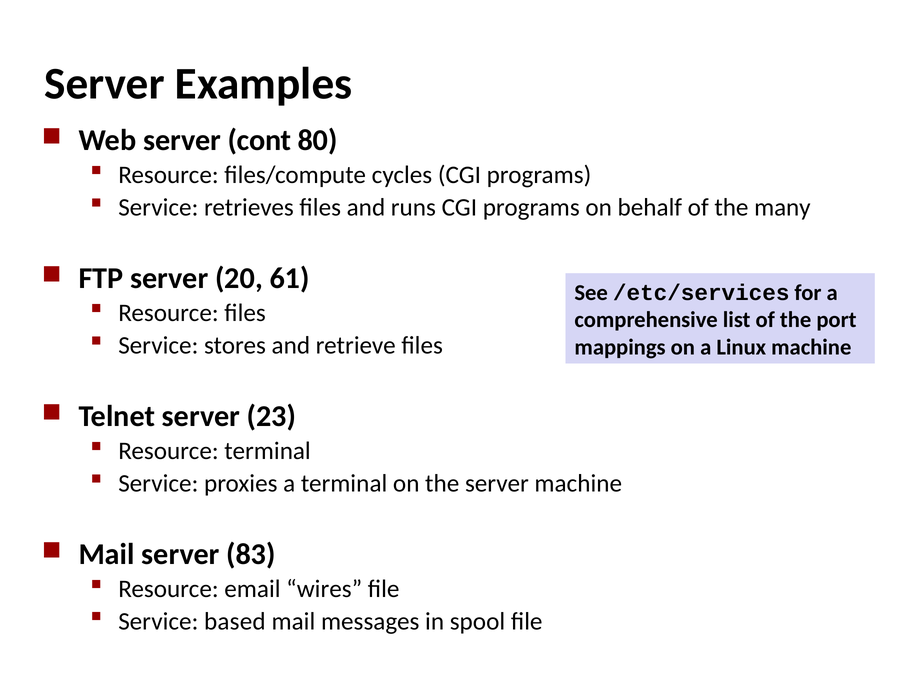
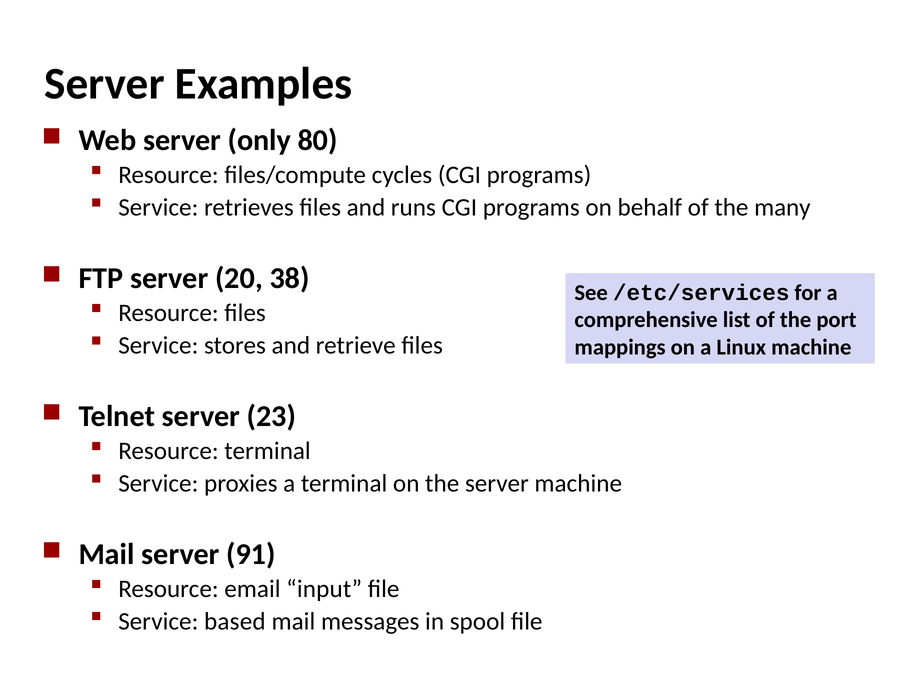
cont: cont -> only
61: 61 -> 38
83: 83 -> 91
wires: wires -> input
